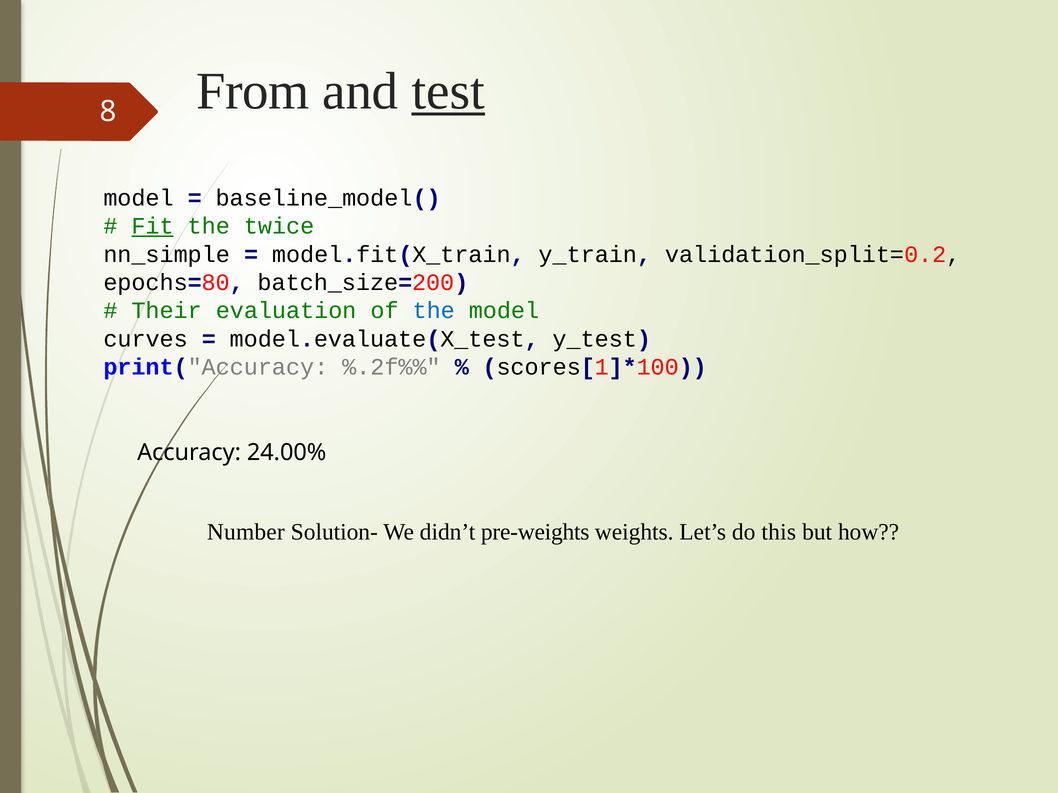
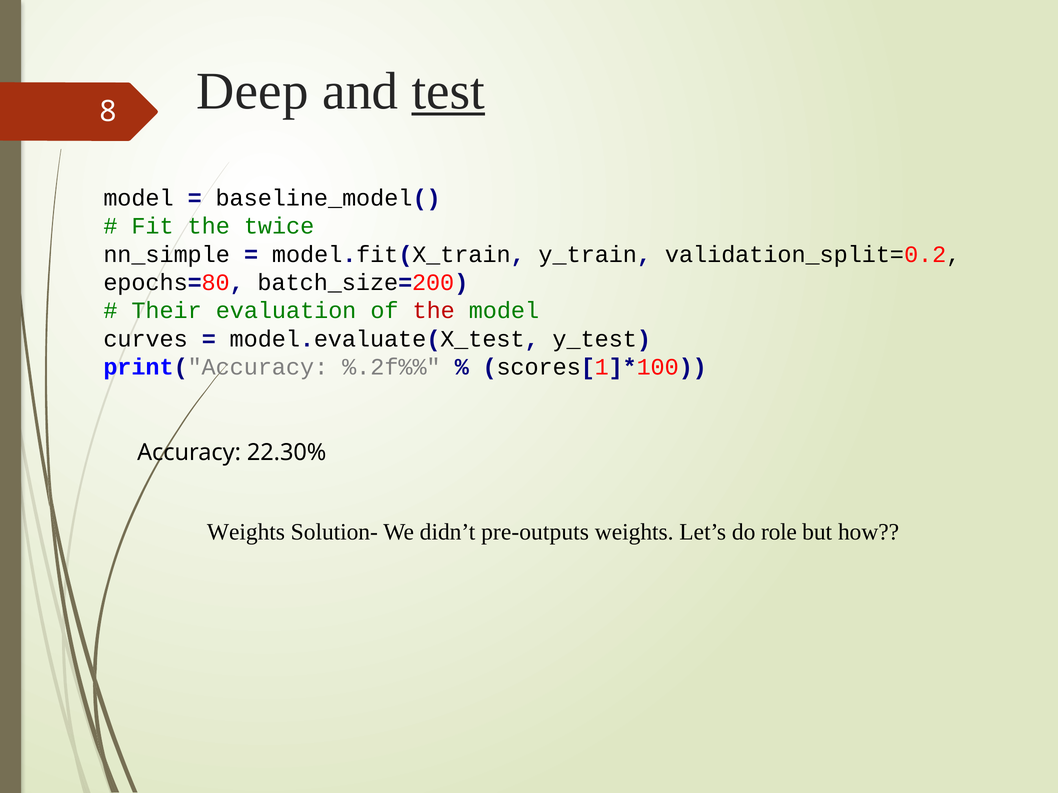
From: From -> Deep
Fit underline: present -> none
the at (434, 311) colour: blue -> red
24.00%: 24.00% -> 22.30%
Number at (246, 532): Number -> Weights
pre-weights: pre-weights -> pre-outputs
this: this -> role
